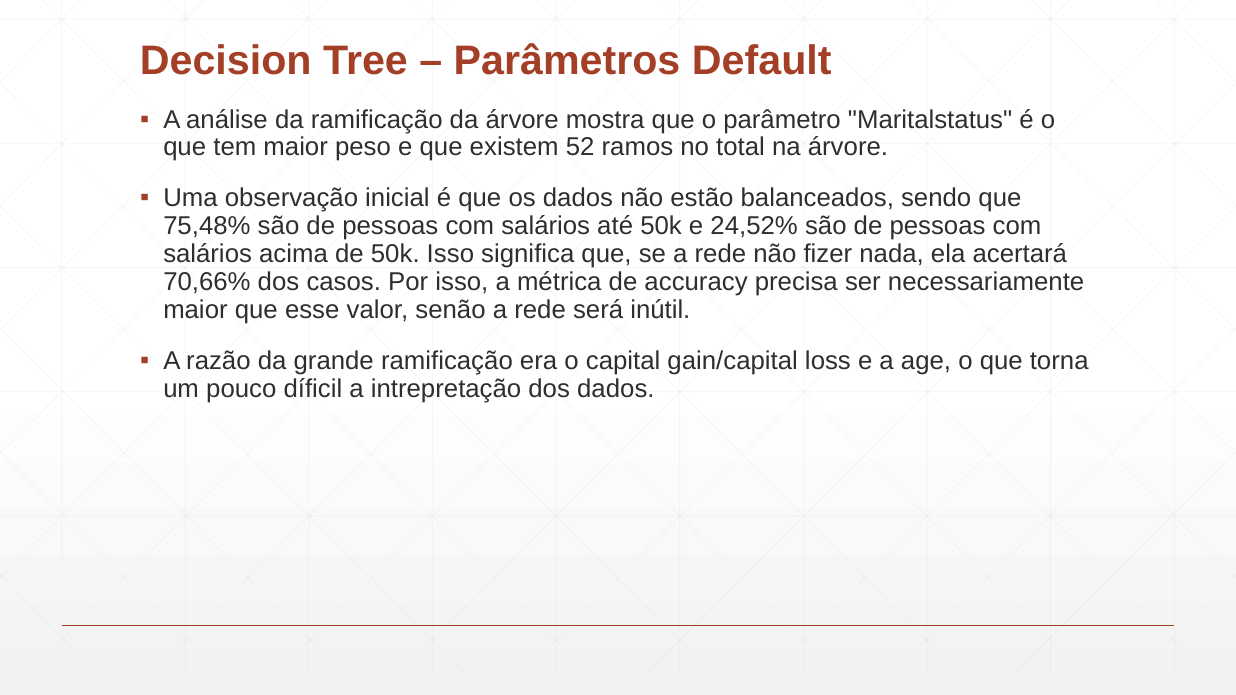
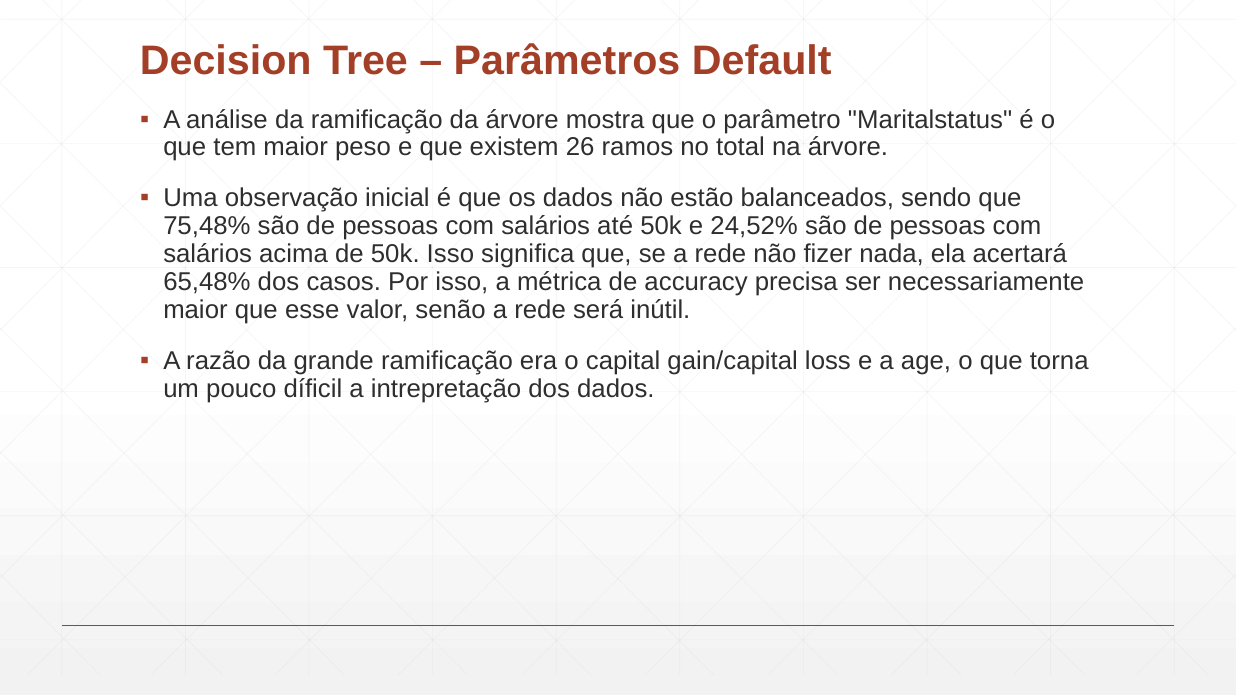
52: 52 -> 26
70,66%: 70,66% -> 65,48%
